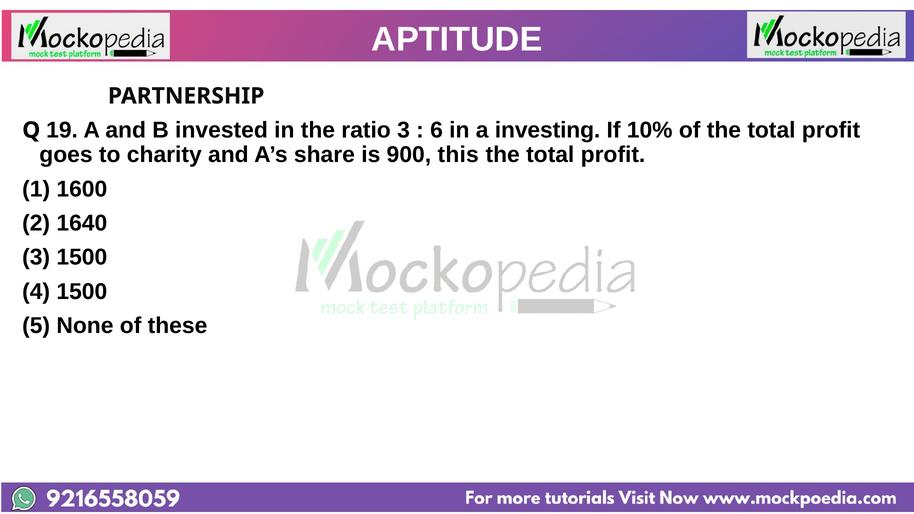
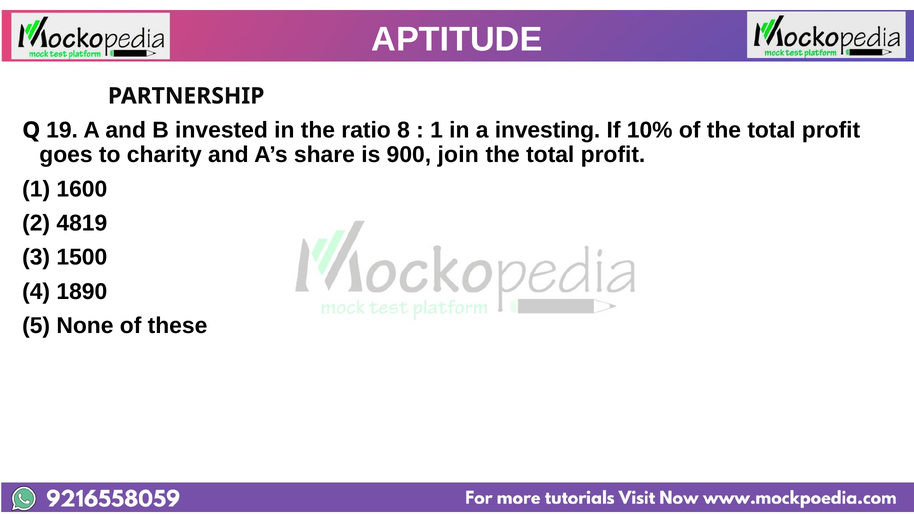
ratio 3: 3 -> 8
6 at (437, 130): 6 -> 1
this: this -> join
1640: 1640 -> 4819
4 1500: 1500 -> 1890
